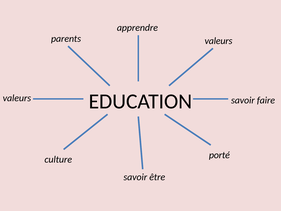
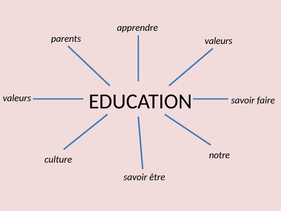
porté: porté -> notre
